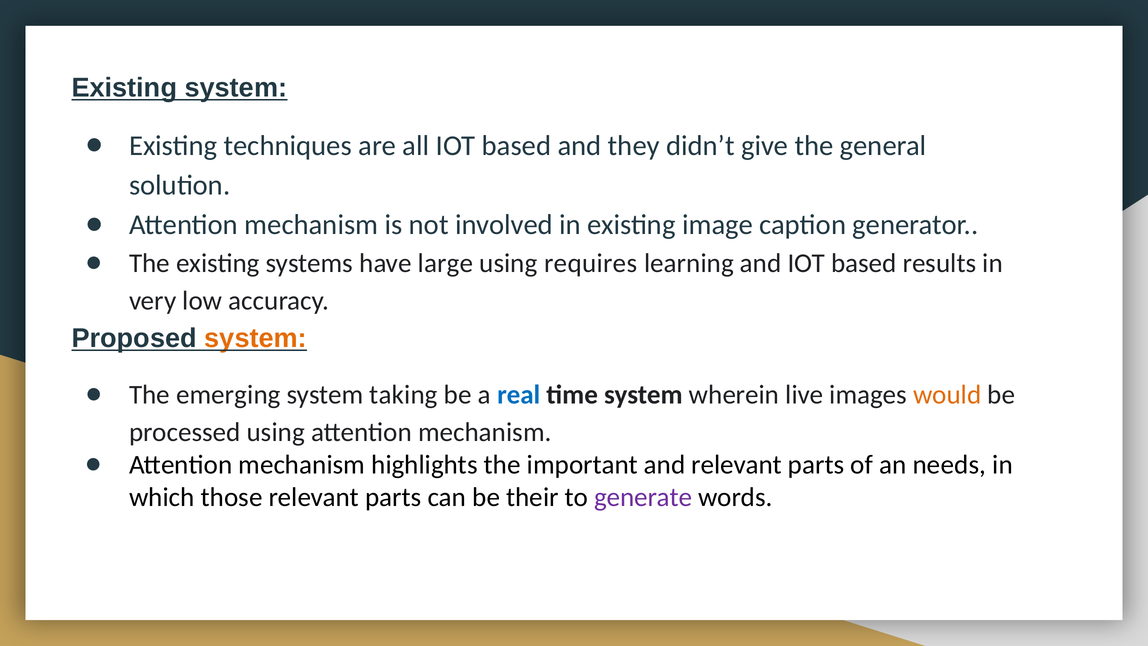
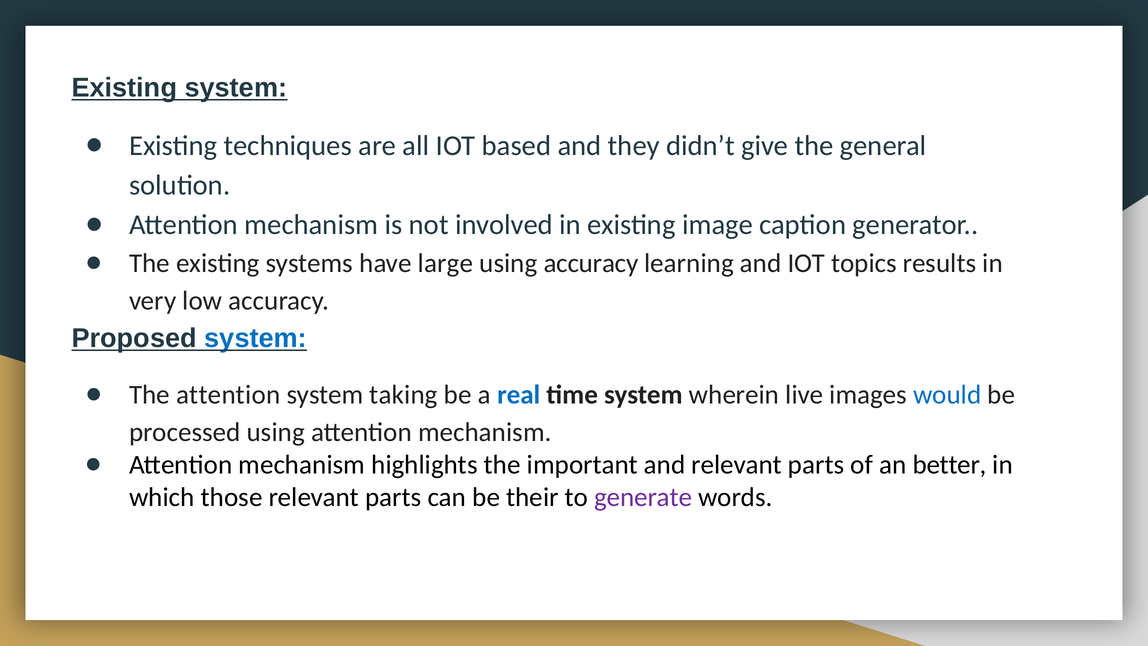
using requires: requires -> accuracy
and IOT based: based -> topics
system at (256, 338) colour: orange -> blue
The emerging: emerging -> attention
would colour: orange -> blue
needs: needs -> better
